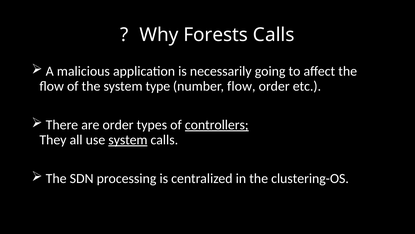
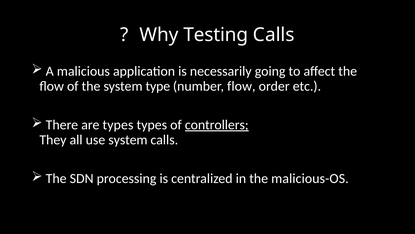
Forests: Forests -> Testing
are order: order -> types
system at (128, 140) underline: present -> none
clustering-OS: clustering-OS -> malicious-OS
